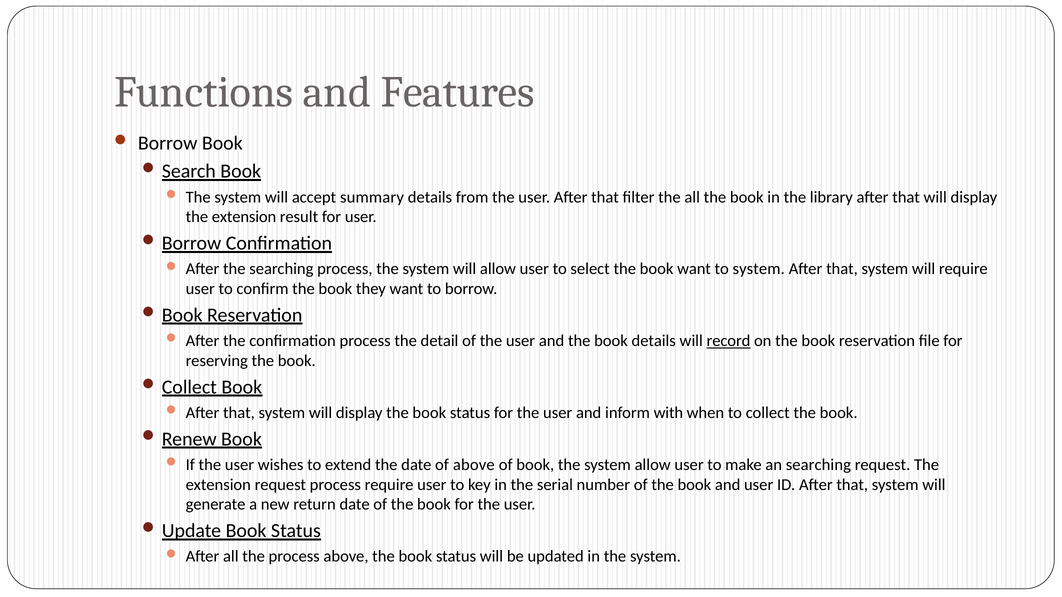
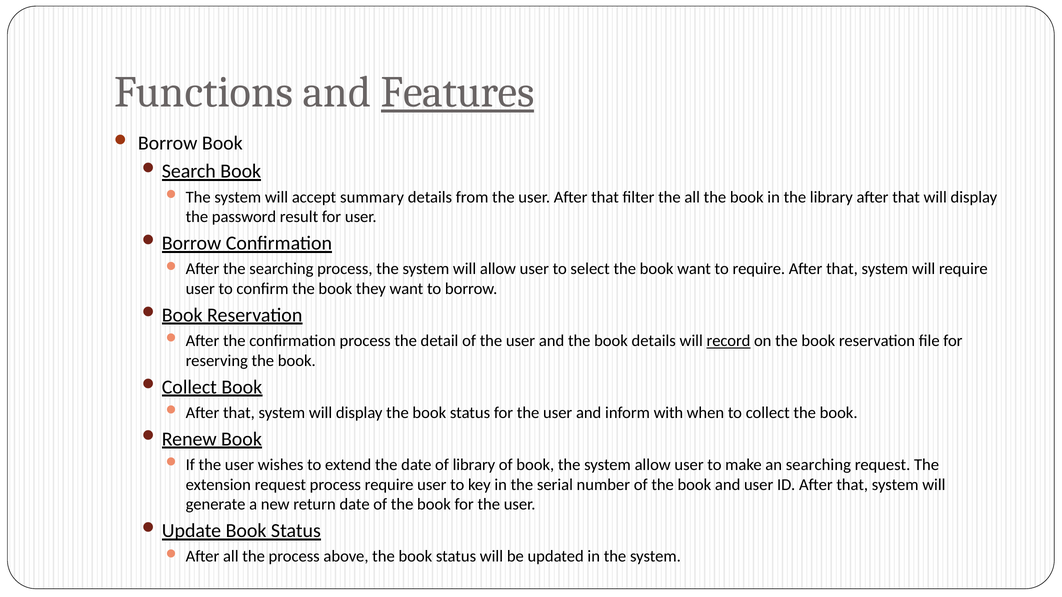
Features underline: none -> present
extension at (244, 217): extension -> password
to system: system -> require
of above: above -> library
